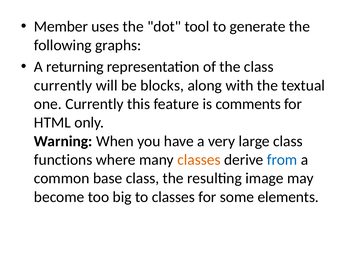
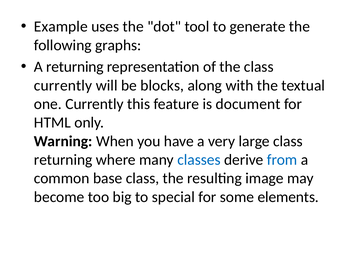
Member: Member -> Example
comments: comments -> document
functions at (63, 160): functions -> returning
classes at (199, 160) colour: orange -> blue
to classes: classes -> special
